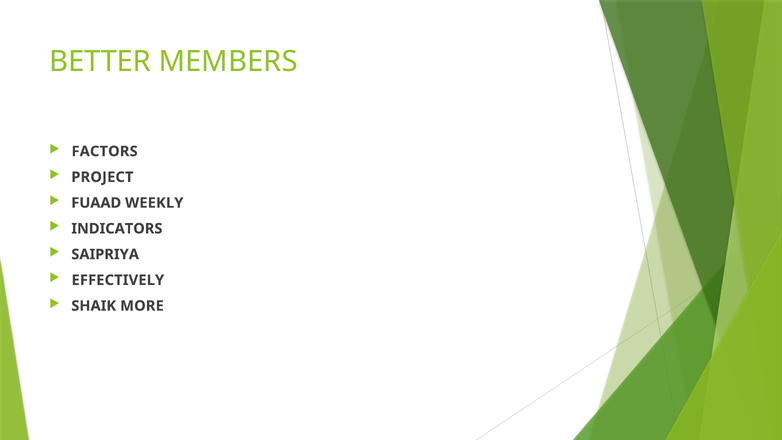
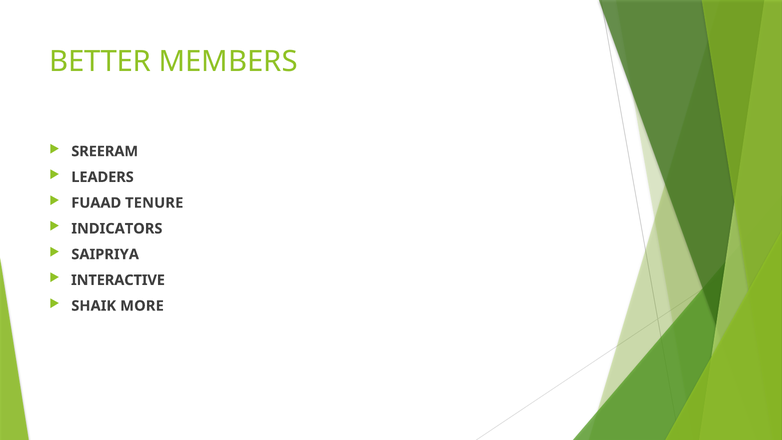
FACTORS: FACTORS -> SREERAM
PROJECT: PROJECT -> LEADERS
WEEKLY: WEEKLY -> TENURE
EFFECTIVELY: EFFECTIVELY -> INTERACTIVE
